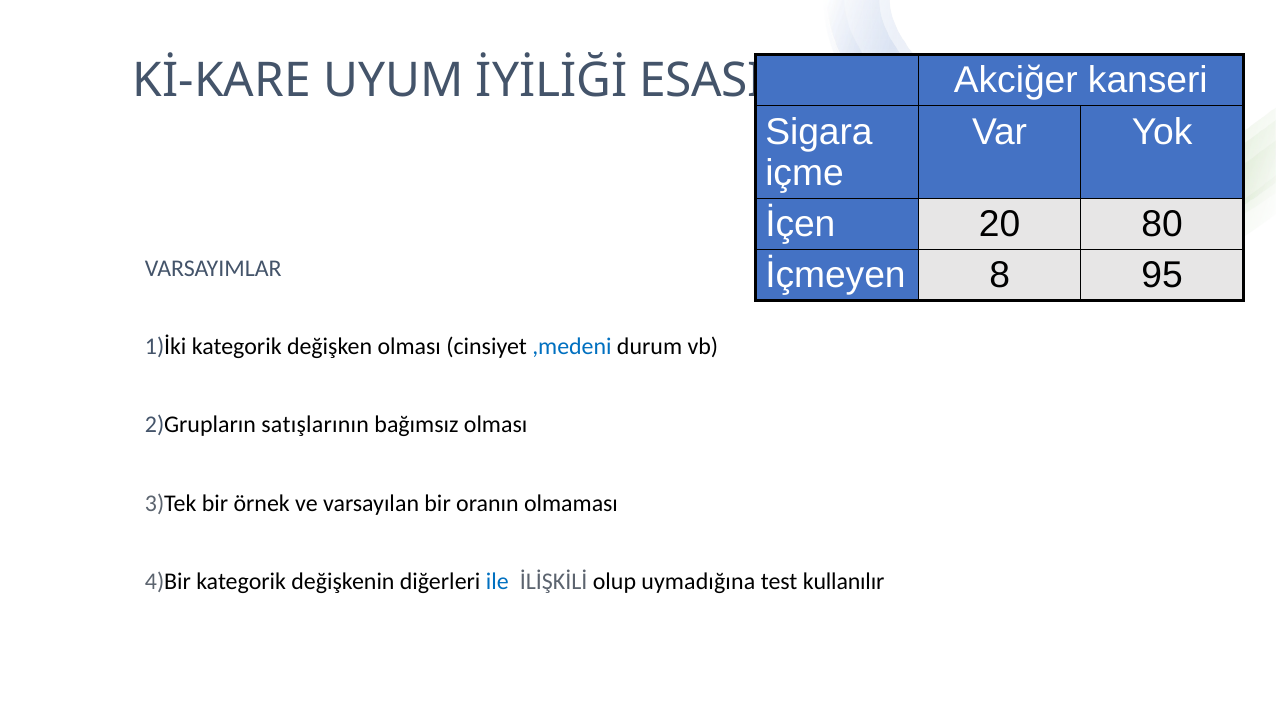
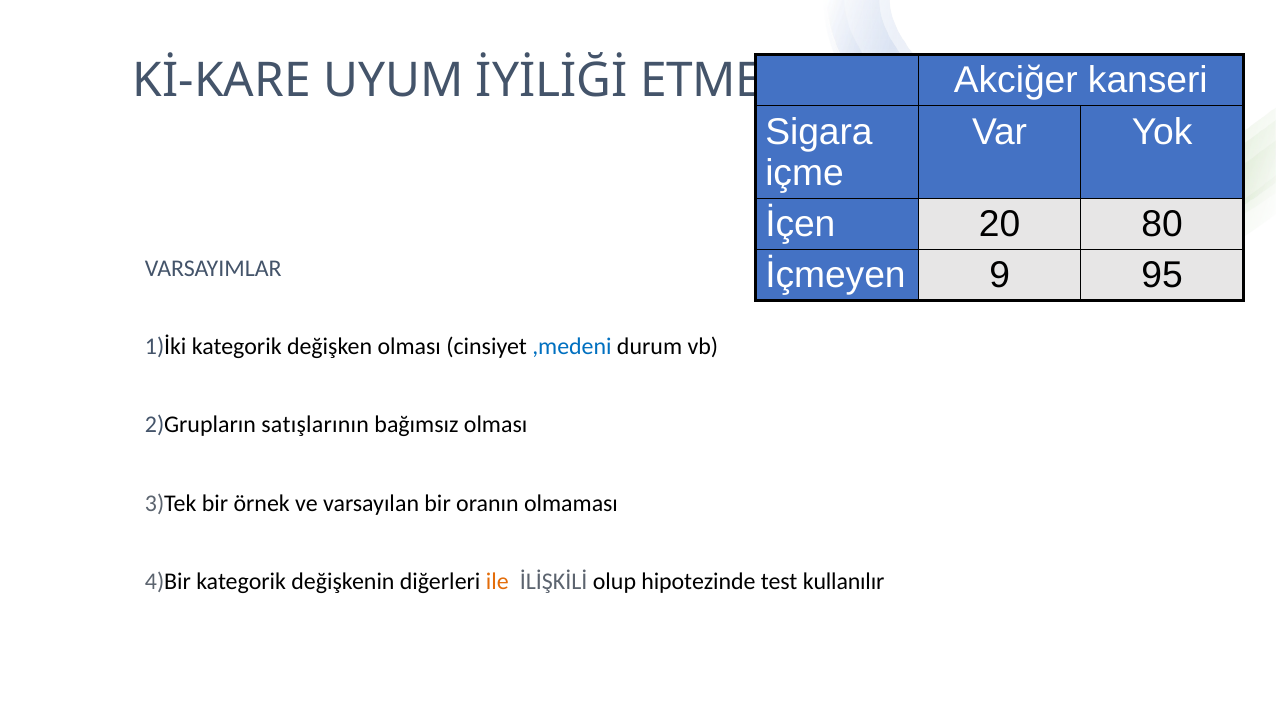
ESASI: ESASI -> ETME
İçmeyen 8: 8 -> 9
ile colour: blue -> orange
uymadığına: uymadığına -> hipotezinde
